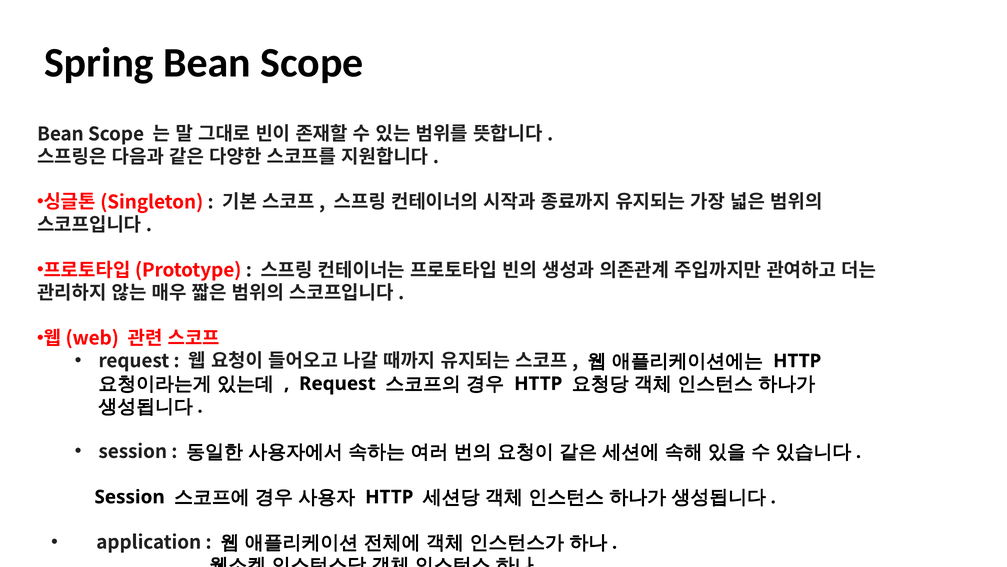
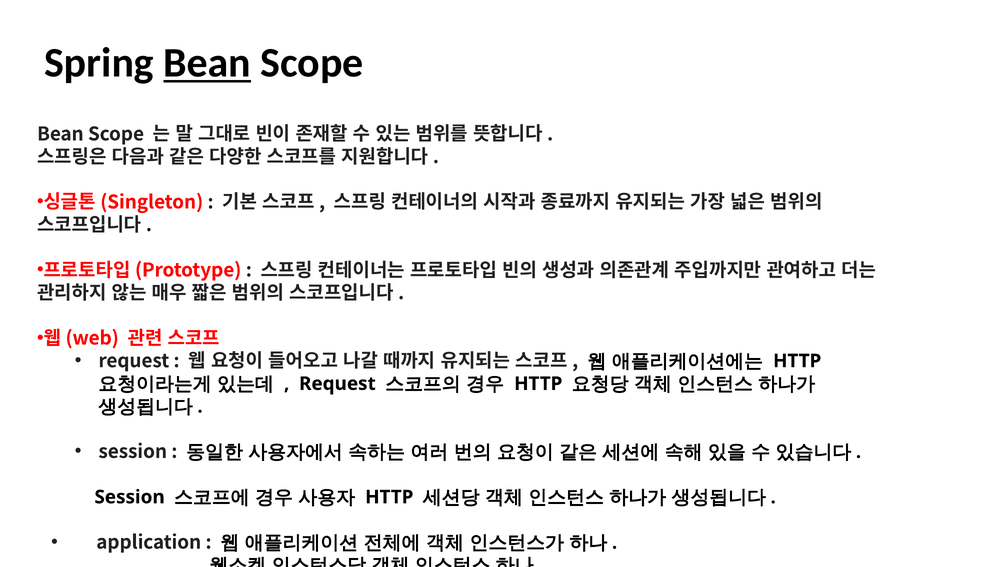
Bean at (207, 63) underline: none -> present
